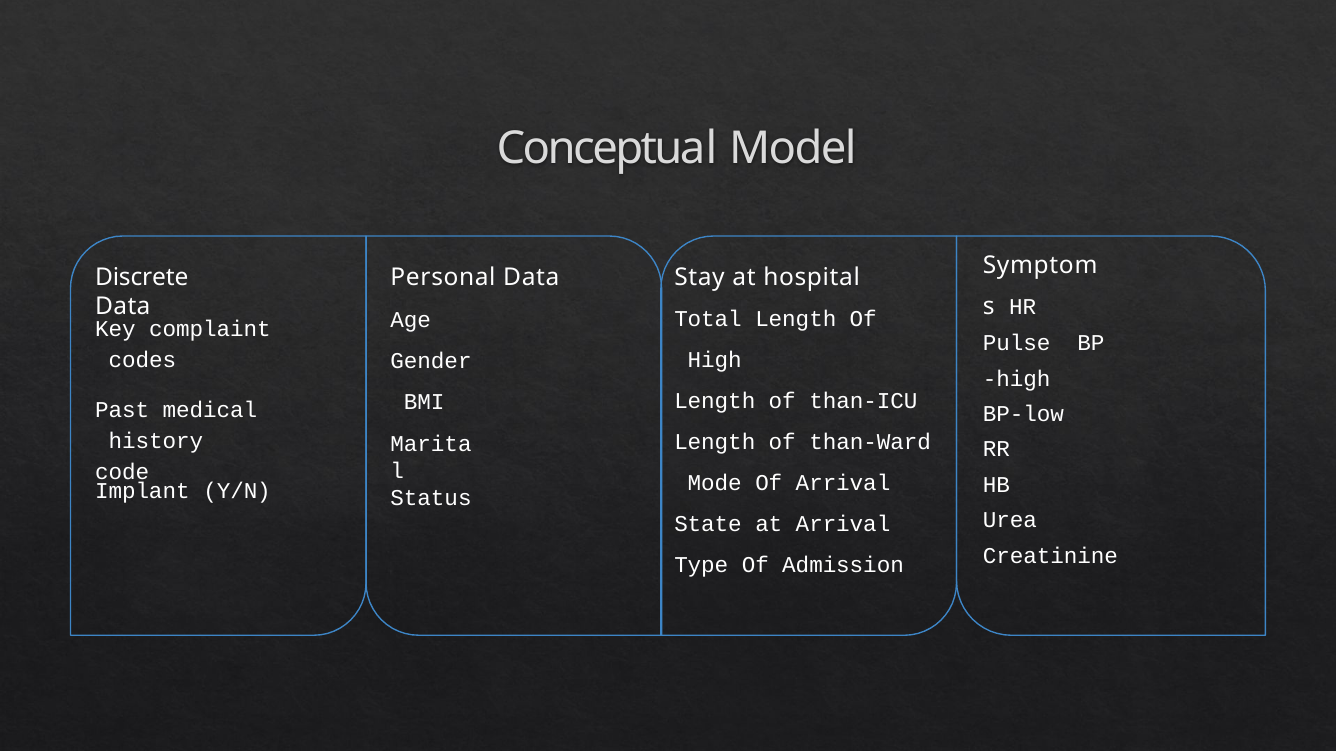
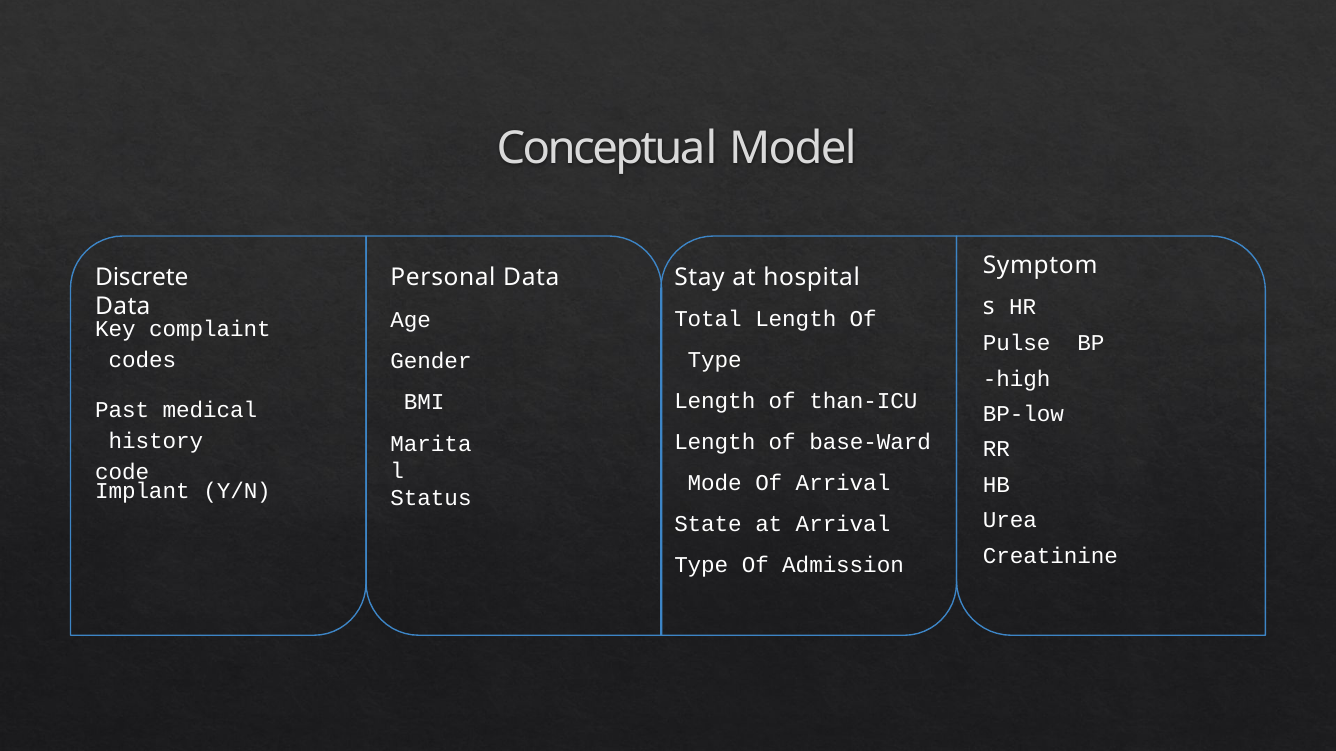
High at (715, 360): High -> Type
than-Ward: than-Ward -> base-Ward
